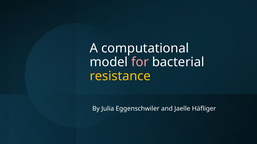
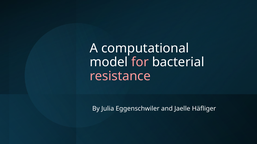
resistance colour: yellow -> pink
